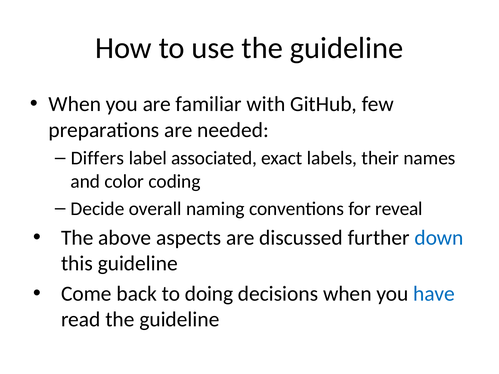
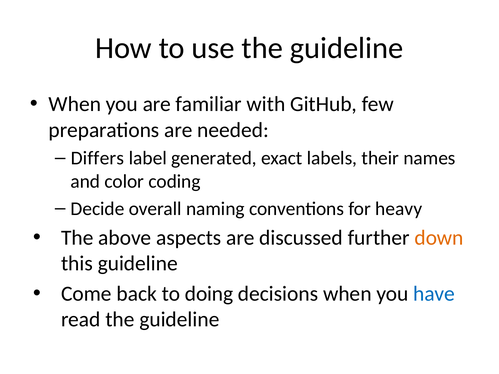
associated: associated -> generated
reveal: reveal -> heavy
down colour: blue -> orange
